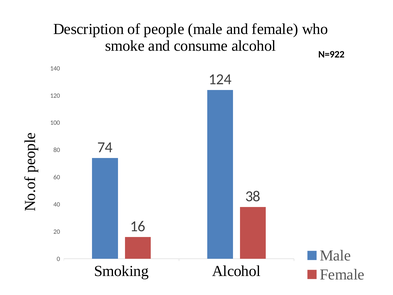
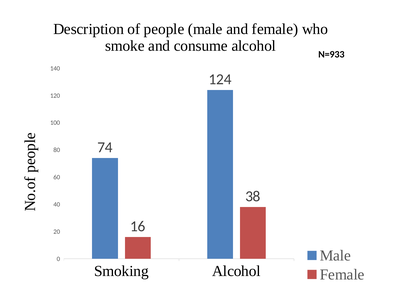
N=922: N=922 -> N=933
